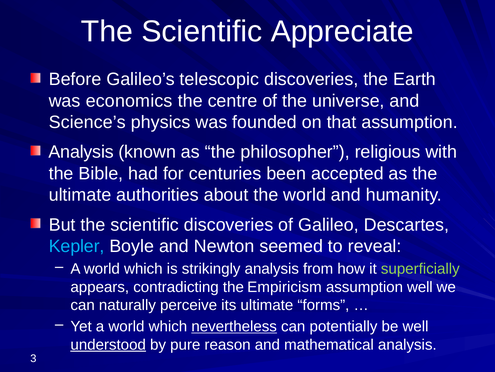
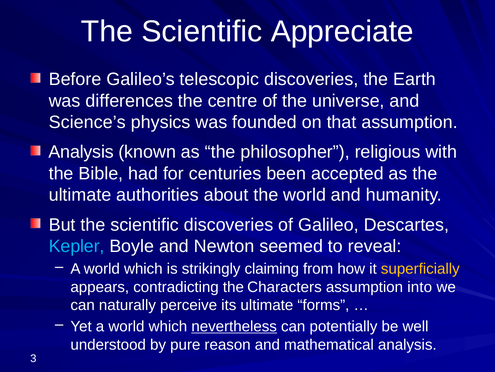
economics: economics -> differences
strikingly analysis: analysis -> claiming
superficially colour: light green -> yellow
Empiricism: Empiricism -> Characters
assumption well: well -> into
understood underline: present -> none
